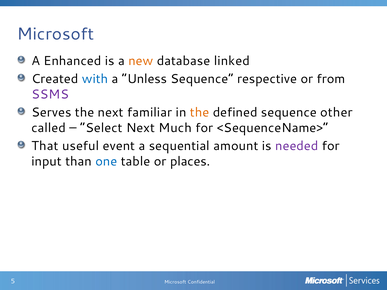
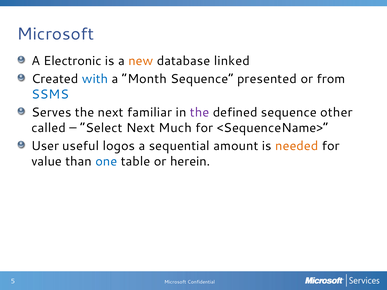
Enhanced: Enhanced -> Electronic
Unless: Unless -> Month
respective: respective -> presented
SSMS colour: purple -> blue
the at (200, 112) colour: orange -> purple
That: That -> User
event: event -> logos
needed colour: purple -> orange
input: input -> value
places: places -> herein
